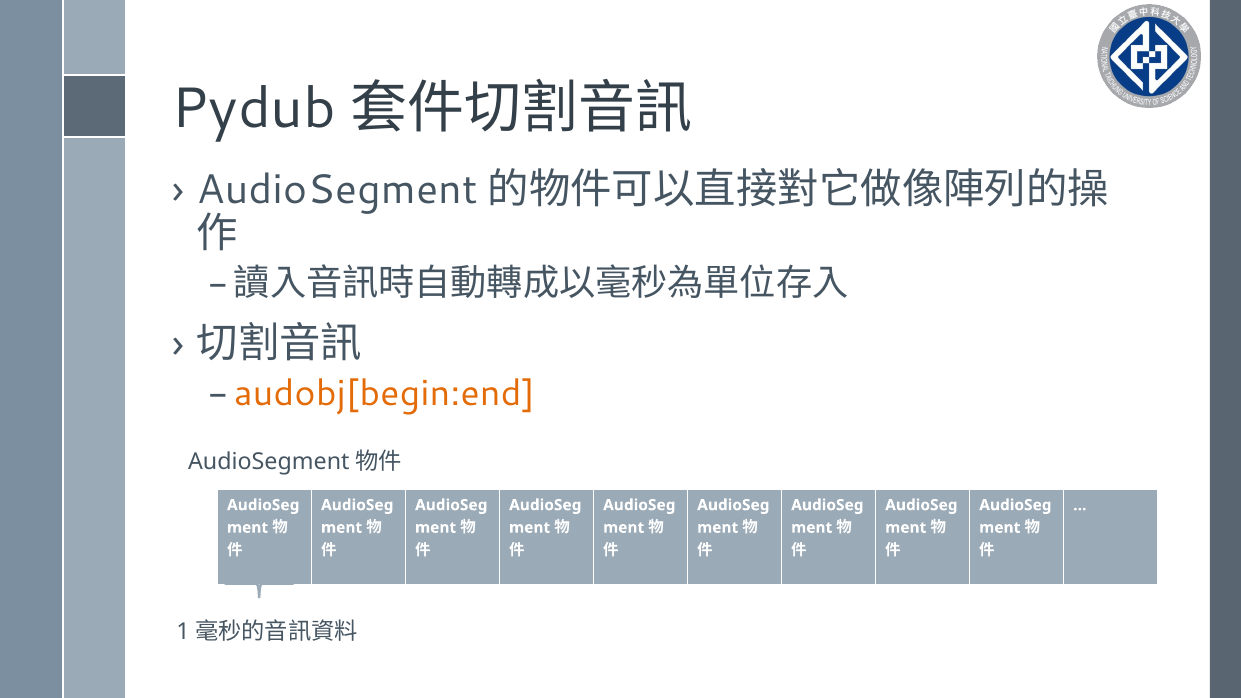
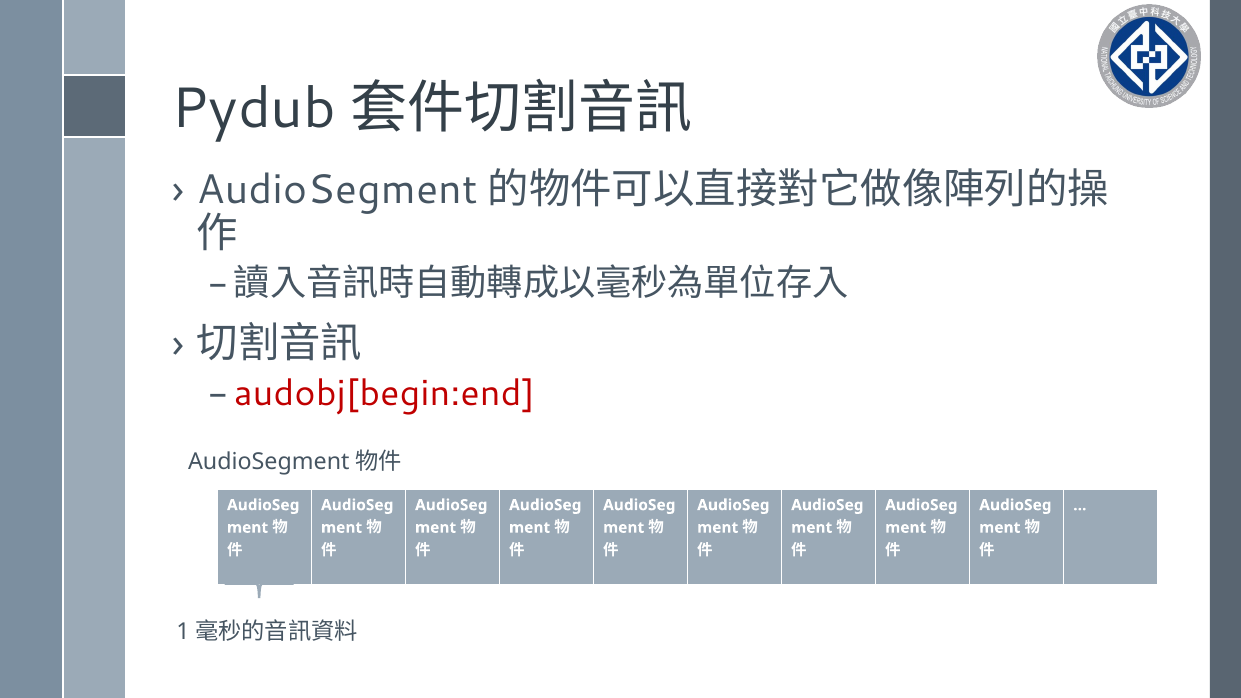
audobj[begin:end colour: orange -> red
